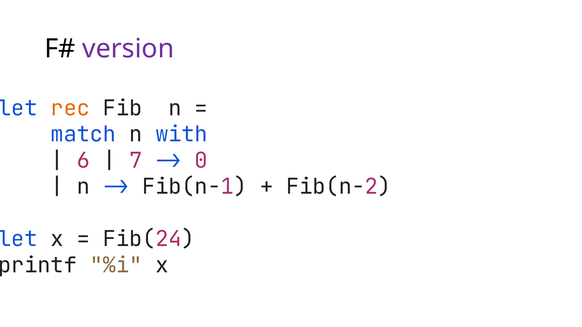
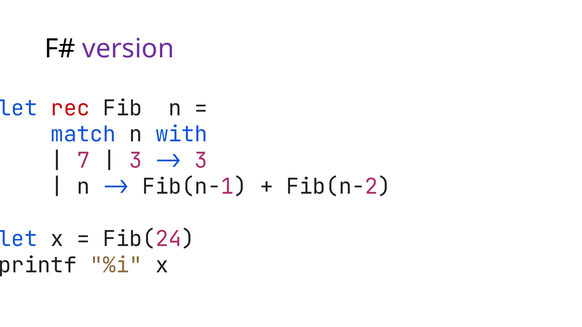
rec colour: orange -> red
6: 6 -> 7
7 at (136, 161): 7 -> 3
0 at (201, 161): 0 -> 3
